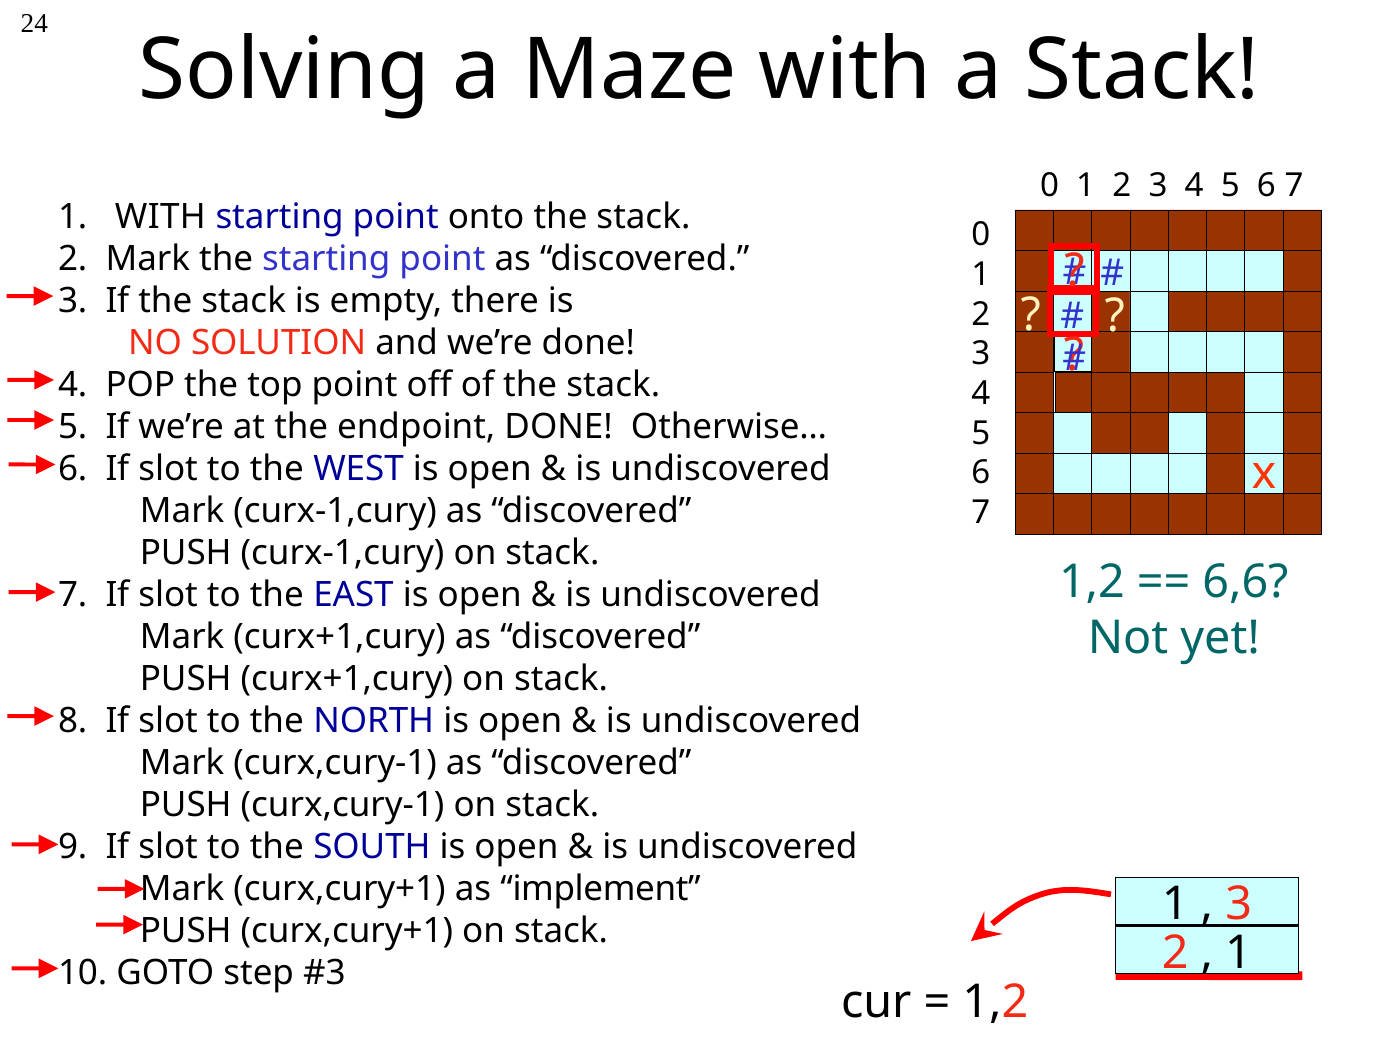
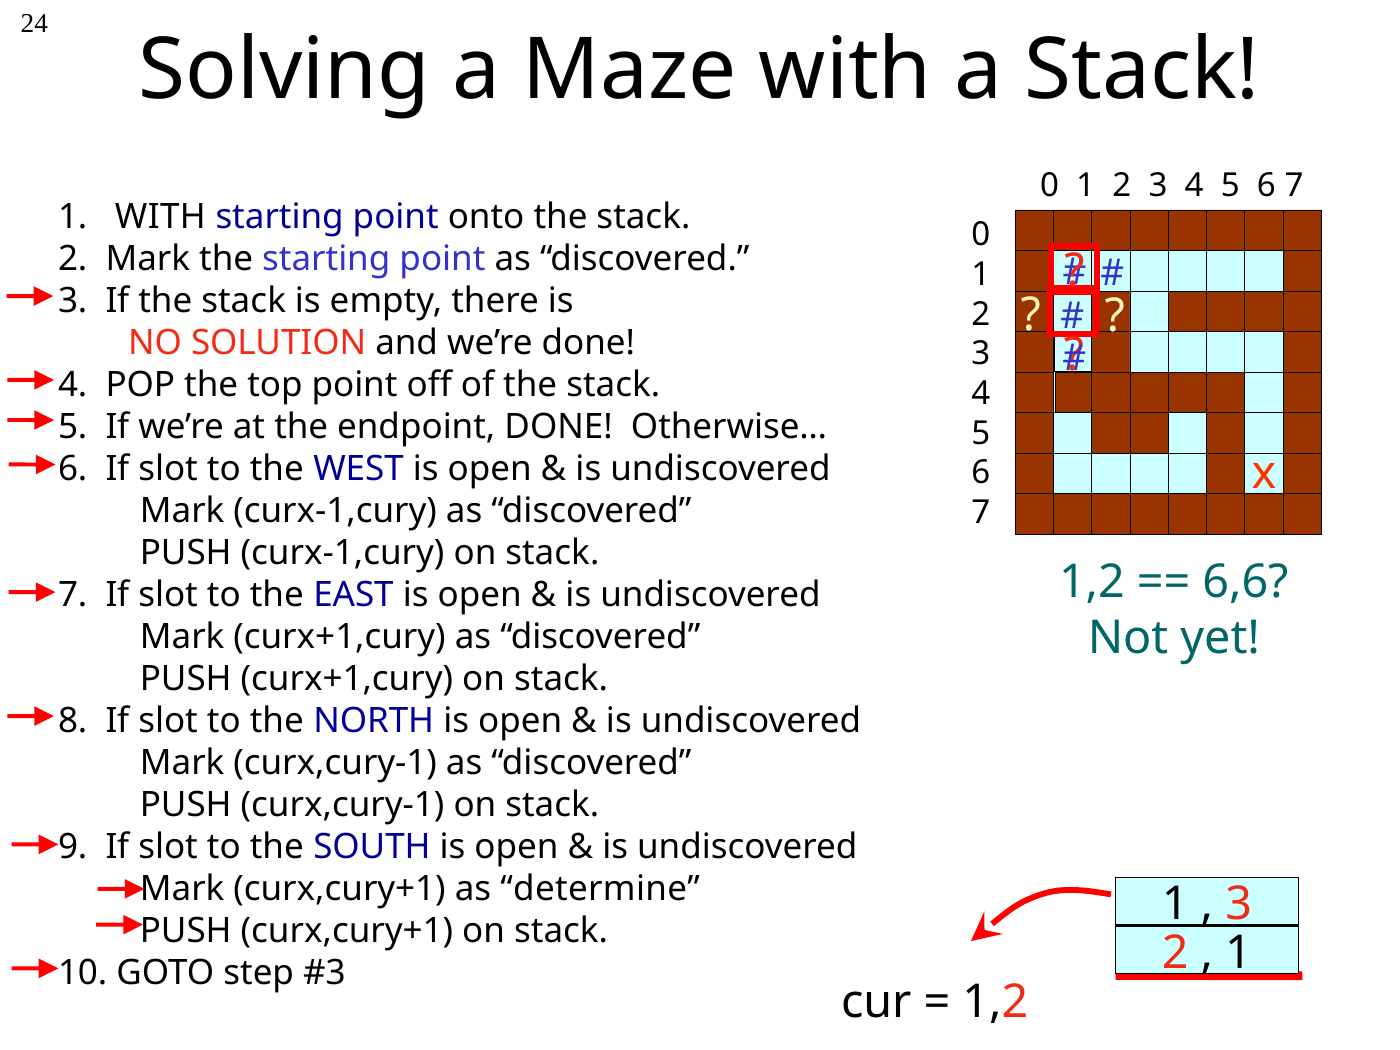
implement: implement -> determine
